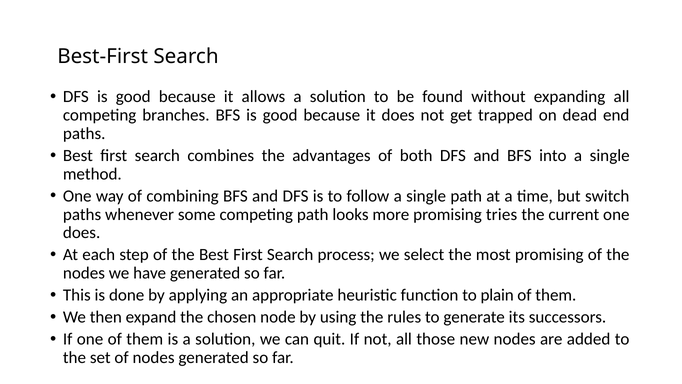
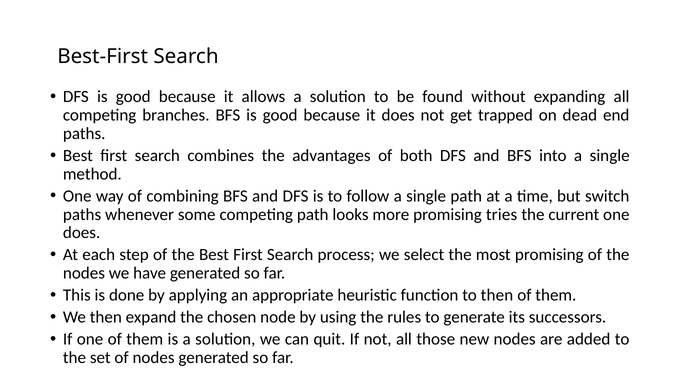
to plain: plain -> then
